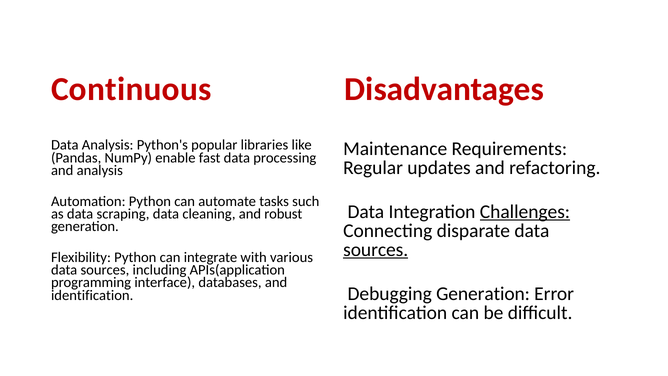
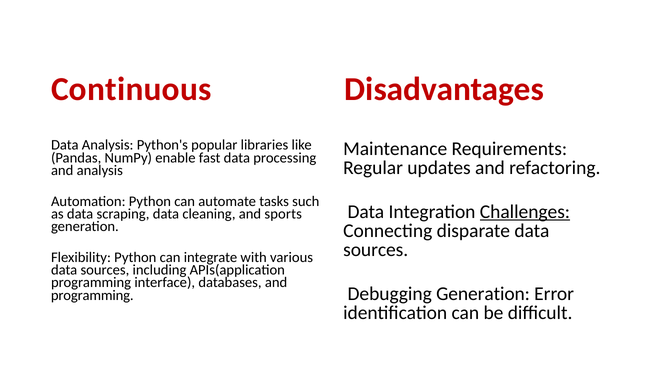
robust: robust -> sports
sources at (376, 250) underline: present -> none
identification at (92, 295): identification -> programming
